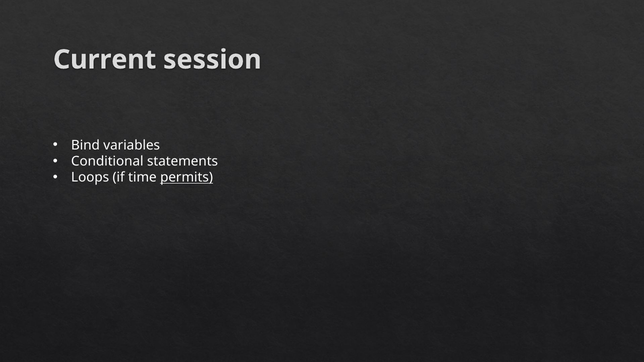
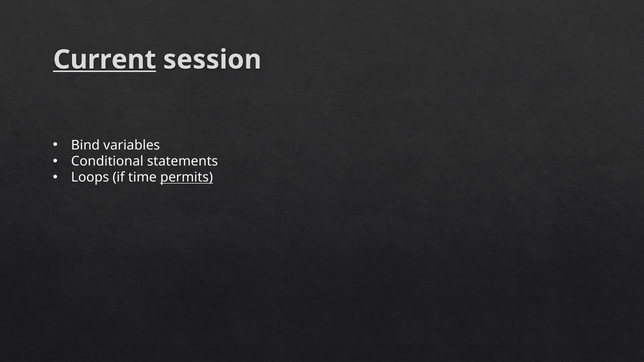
Current underline: none -> present
